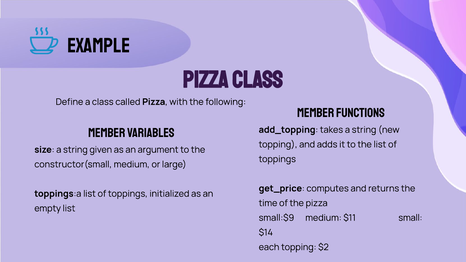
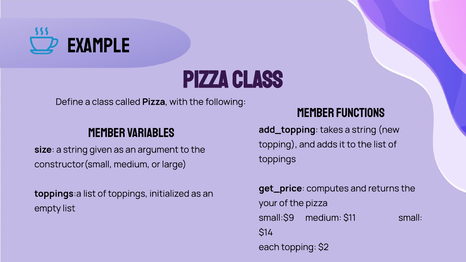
time: time -> your
